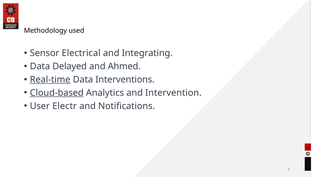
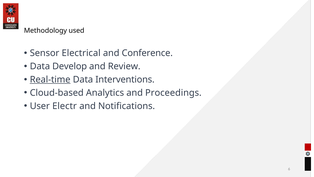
Integrating: Integrating -> Conference
Delayed: Delayed -> Develop
Ahmed: Ahmed -> Review
Cloud-based underline: present -> none
Intervention: Intervention -> Proceedings
